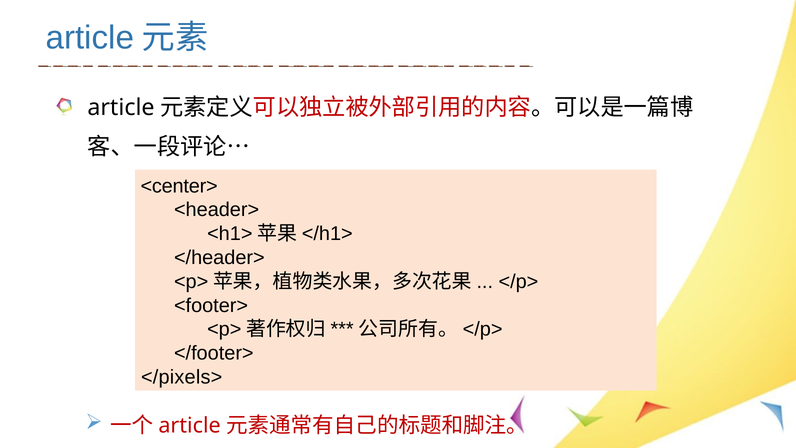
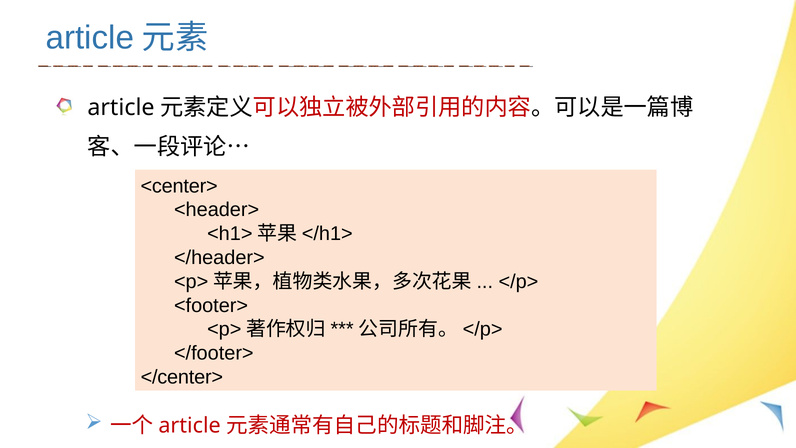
</pixels>: </pixels> -> </center>
